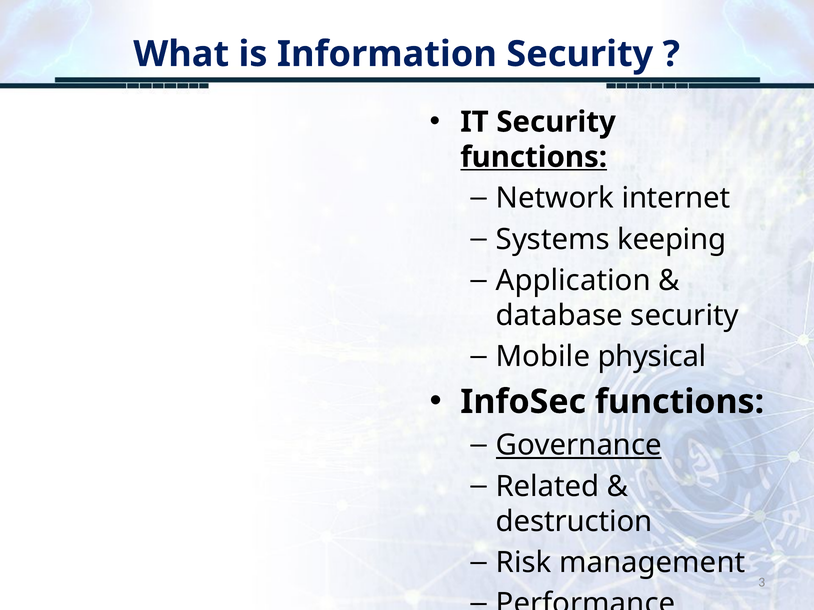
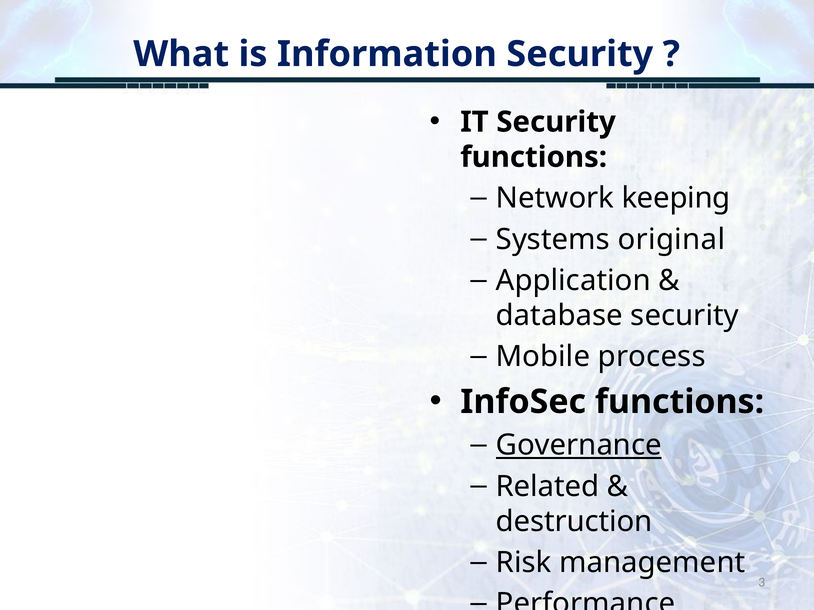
functions at (534, 157) underline: present -> none
internet: internet -> keeping
keeping: keeping -> original
physical: physical -> process
